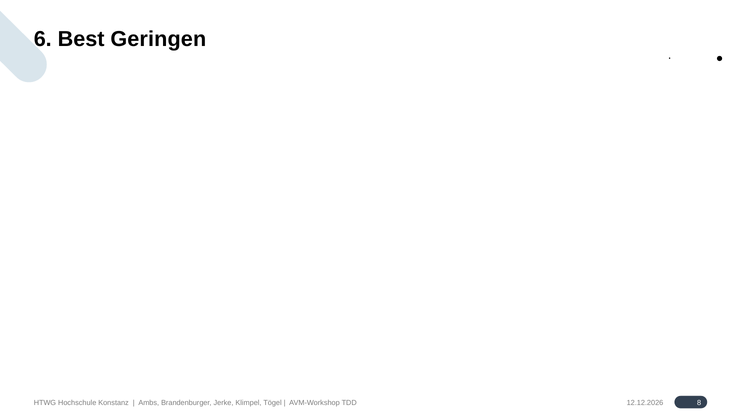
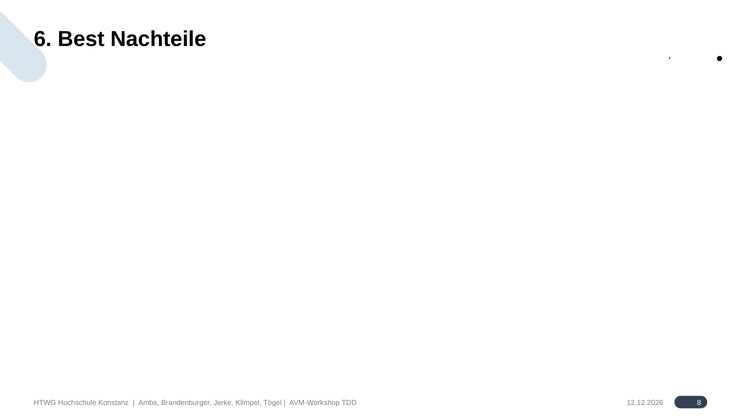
Geringen: Geringen -> Nachteile
